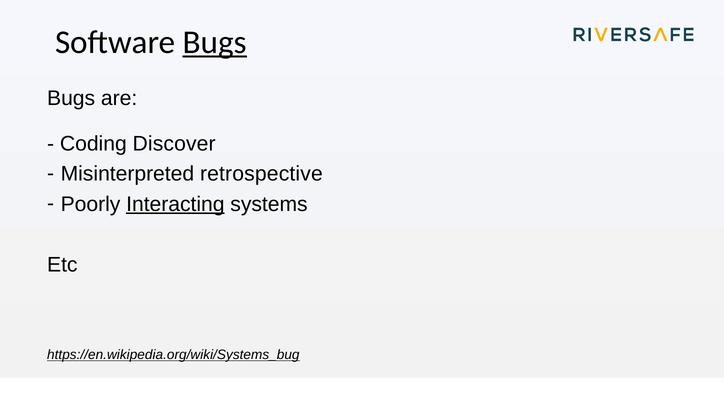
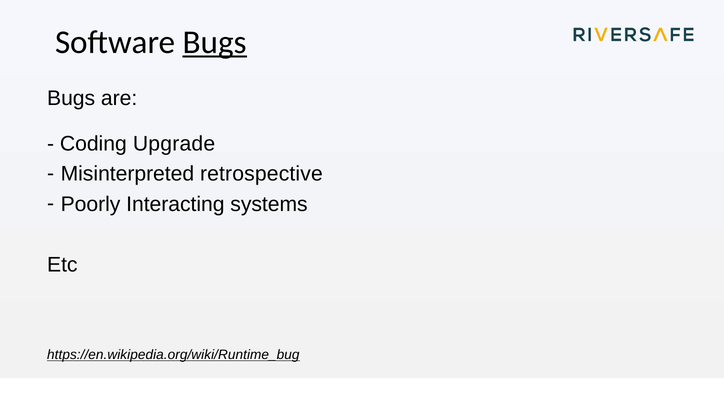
Discover: Discover -> Upgrade
Interacting underline: present -> none
https://en.wikipedia.org/wiki/Systems_bug: https://en.wikipedia.org/wiki/Systems_bug -> https://en.wikipedia.org/wiki/Runtime_bug
